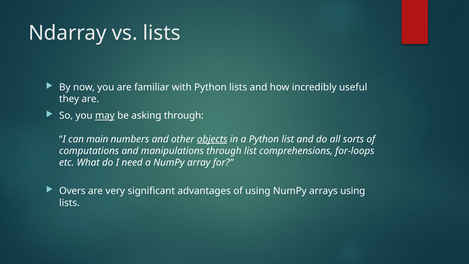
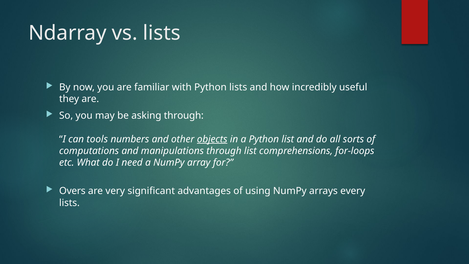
may underline: present -> none
main: main -> tools
arrays using: using -> every
